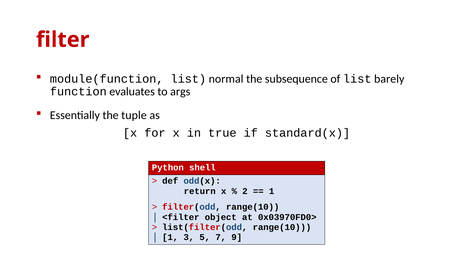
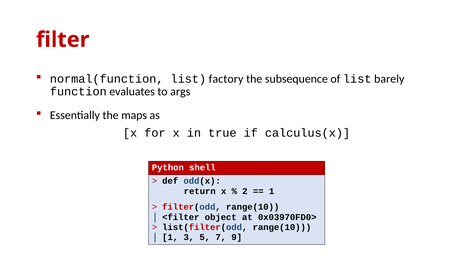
module(function: module(function -> normal(function
normal: normal -> factory
tuple: tuple -> maps
standard(x: standard(x -> calculus(x
